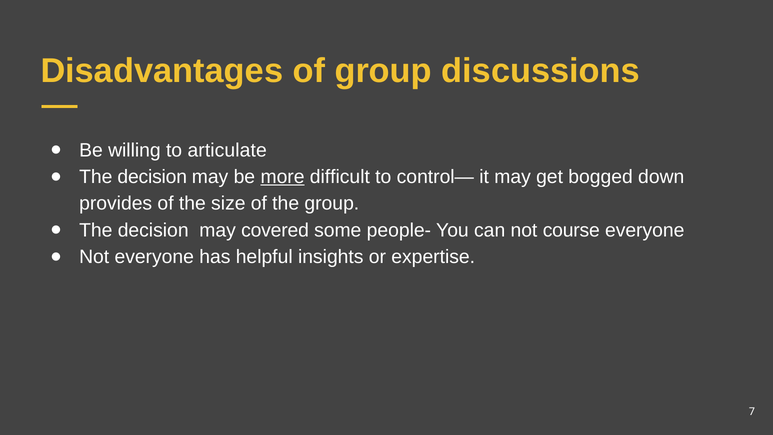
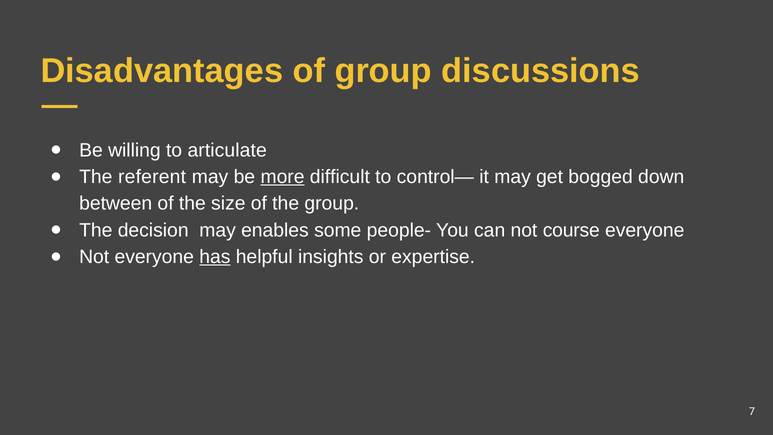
decision at (152, 177): decision -> referent
provides: provides -> between
covered: covered -> enables
has underline: none -> present
